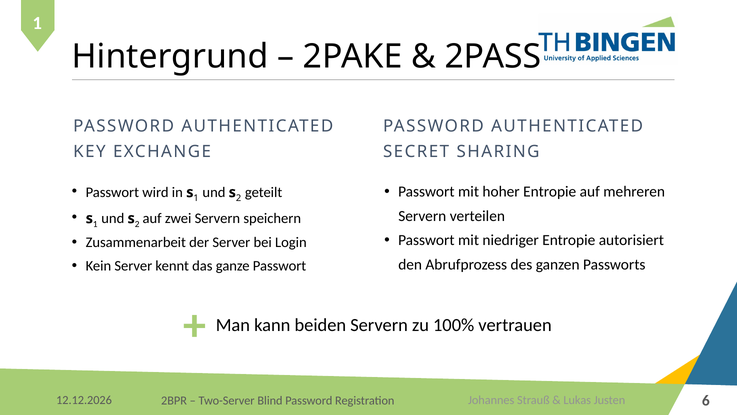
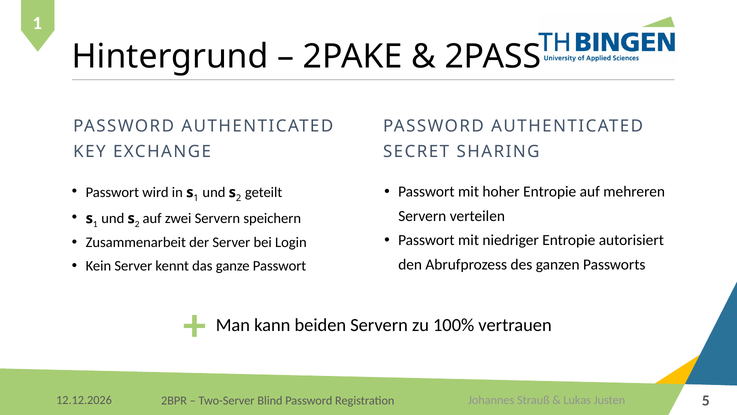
6: 6 -> 5
